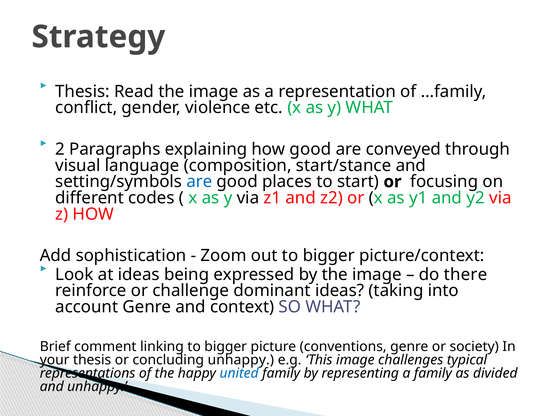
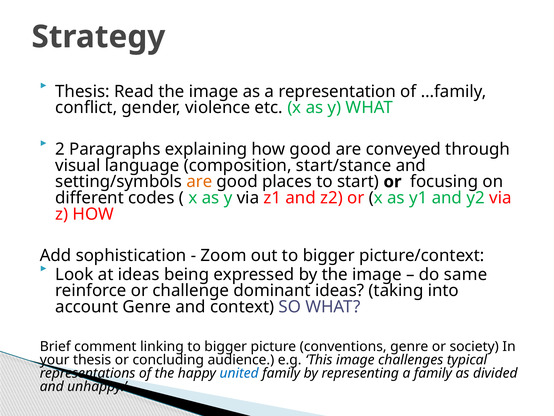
are at (199, 181) colour: blue -> orange
there: there -> same
concluding unhappy: unhappy -> audience
